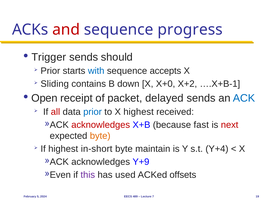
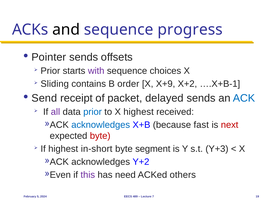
and colour: red -> black
Trigger: Trigger -> Pointer
should: should -> offsets
with colour: blue -> purple
accepts: accepts -> choices
down: down -> order
X+0: X+0 -> X+9
Open: Open -> Send
all colour: red -> purple
acknowledges at (101, 125) colour: red -> blue
byte at (100, 136) colour: orange -> red
maintain: maintain -> segment
Y+4: Y+4 -> Y+3
Y+9: Y+9 -> Y+2
used: used -> need
offsets: offsets -> others
